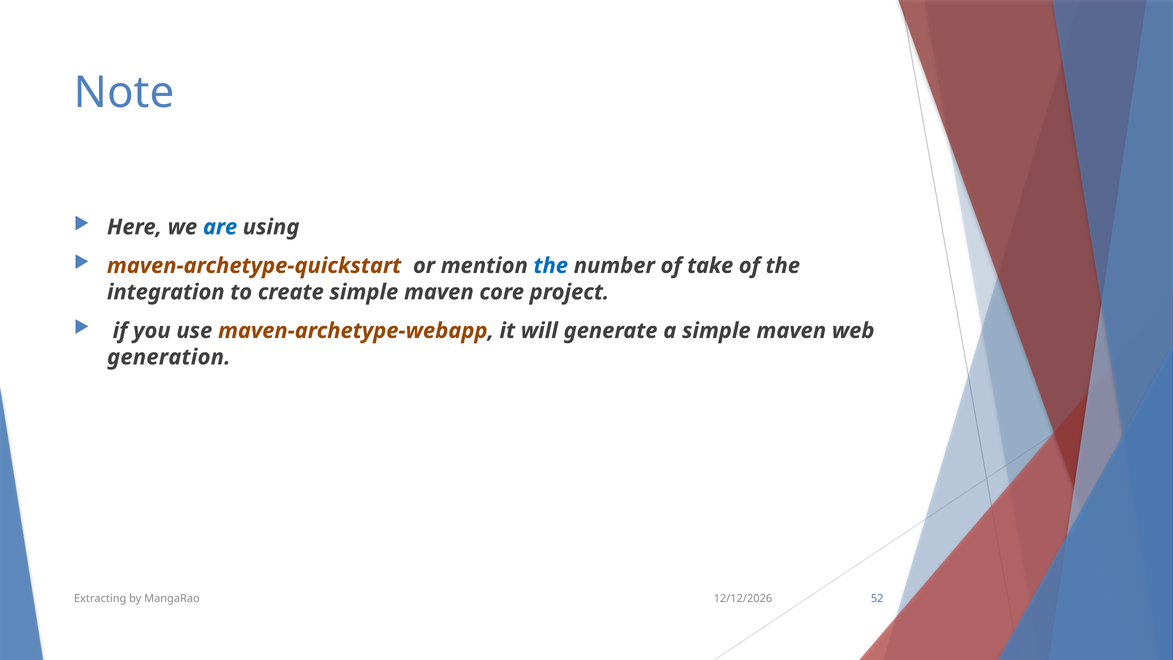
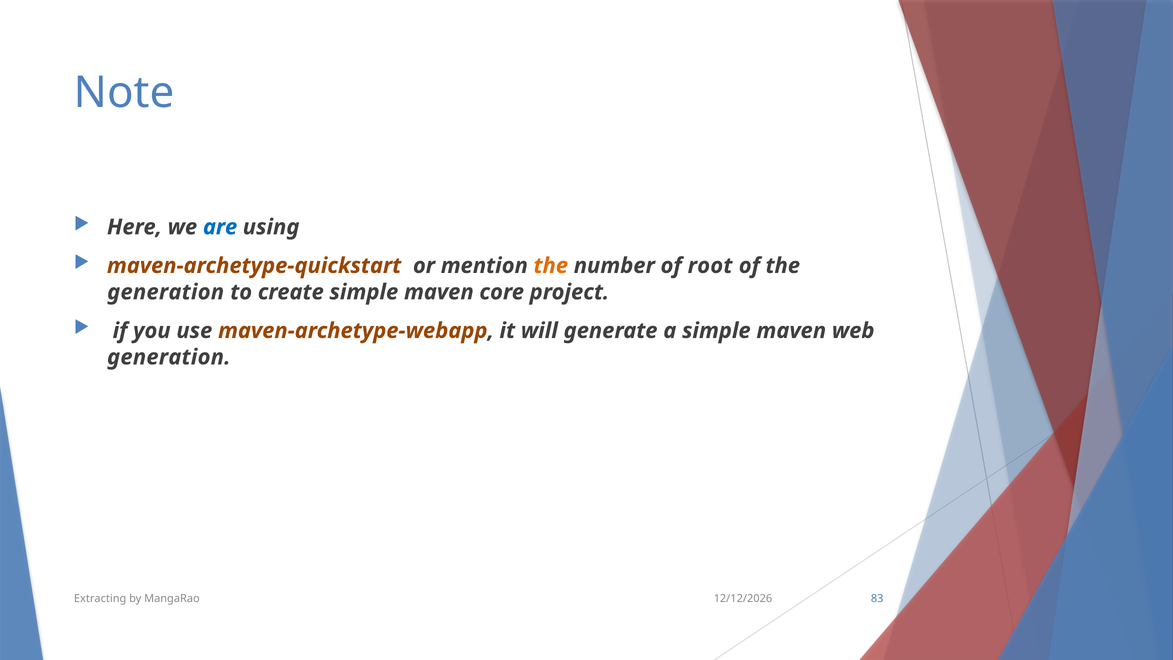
the at (551, 266) colour: blue -> orange
take: take -> root
integration at (166, 292): integration -> generation
52: 52 -> 83
